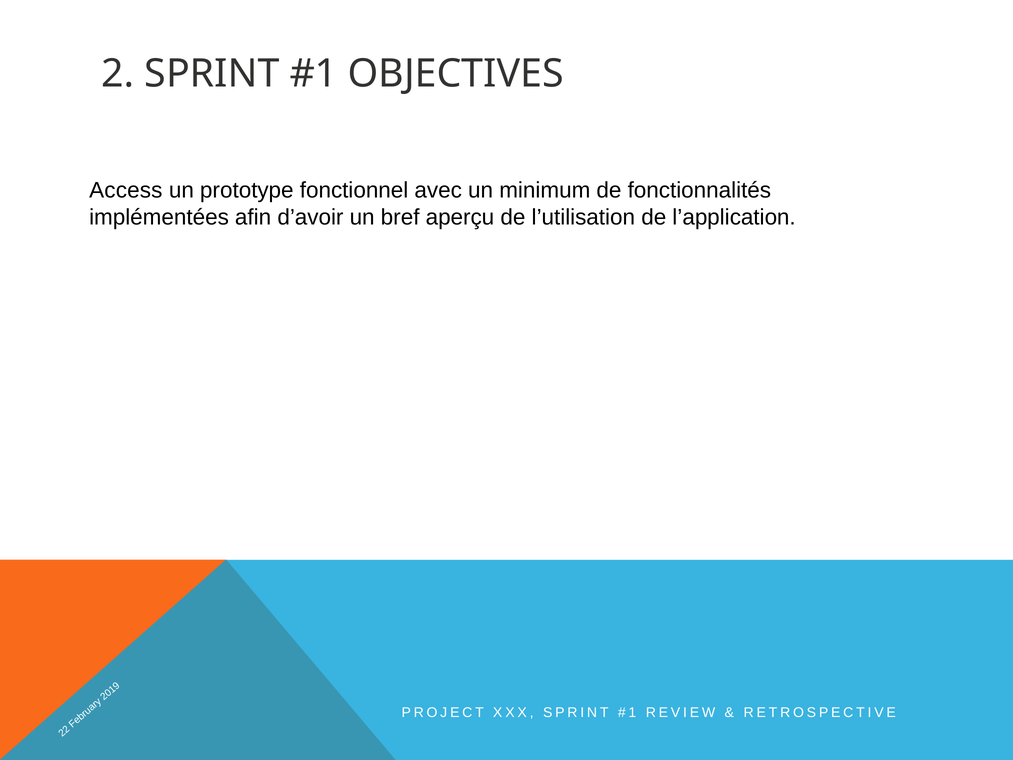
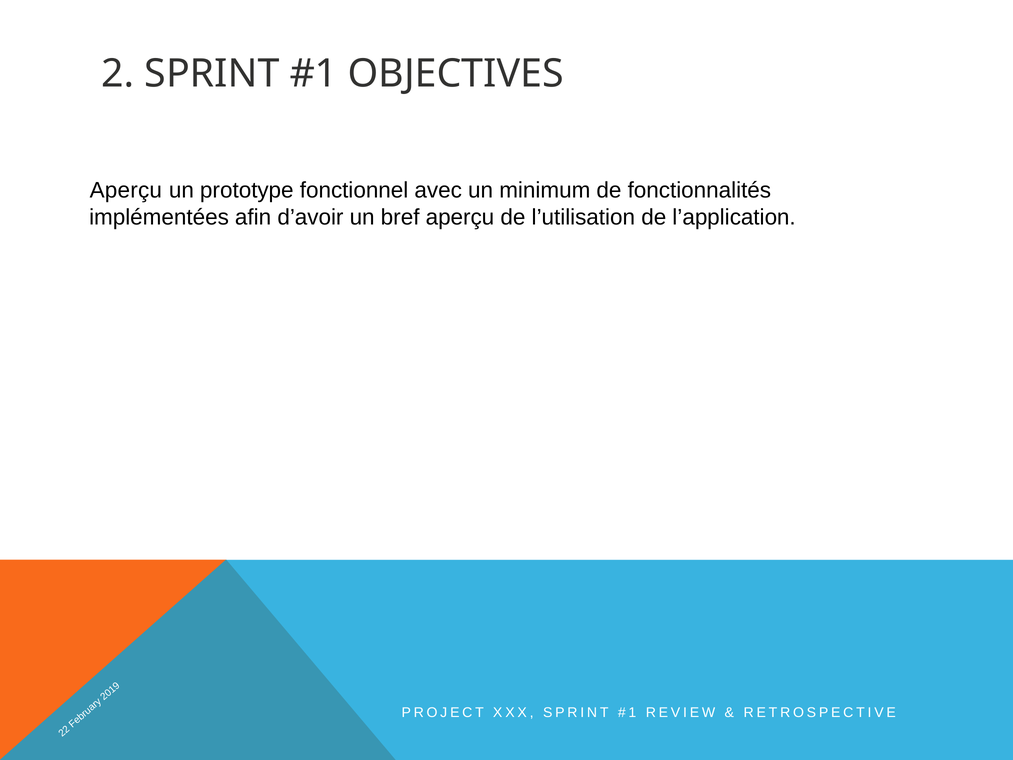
Access at (126, 190): Access -> Aperçu
